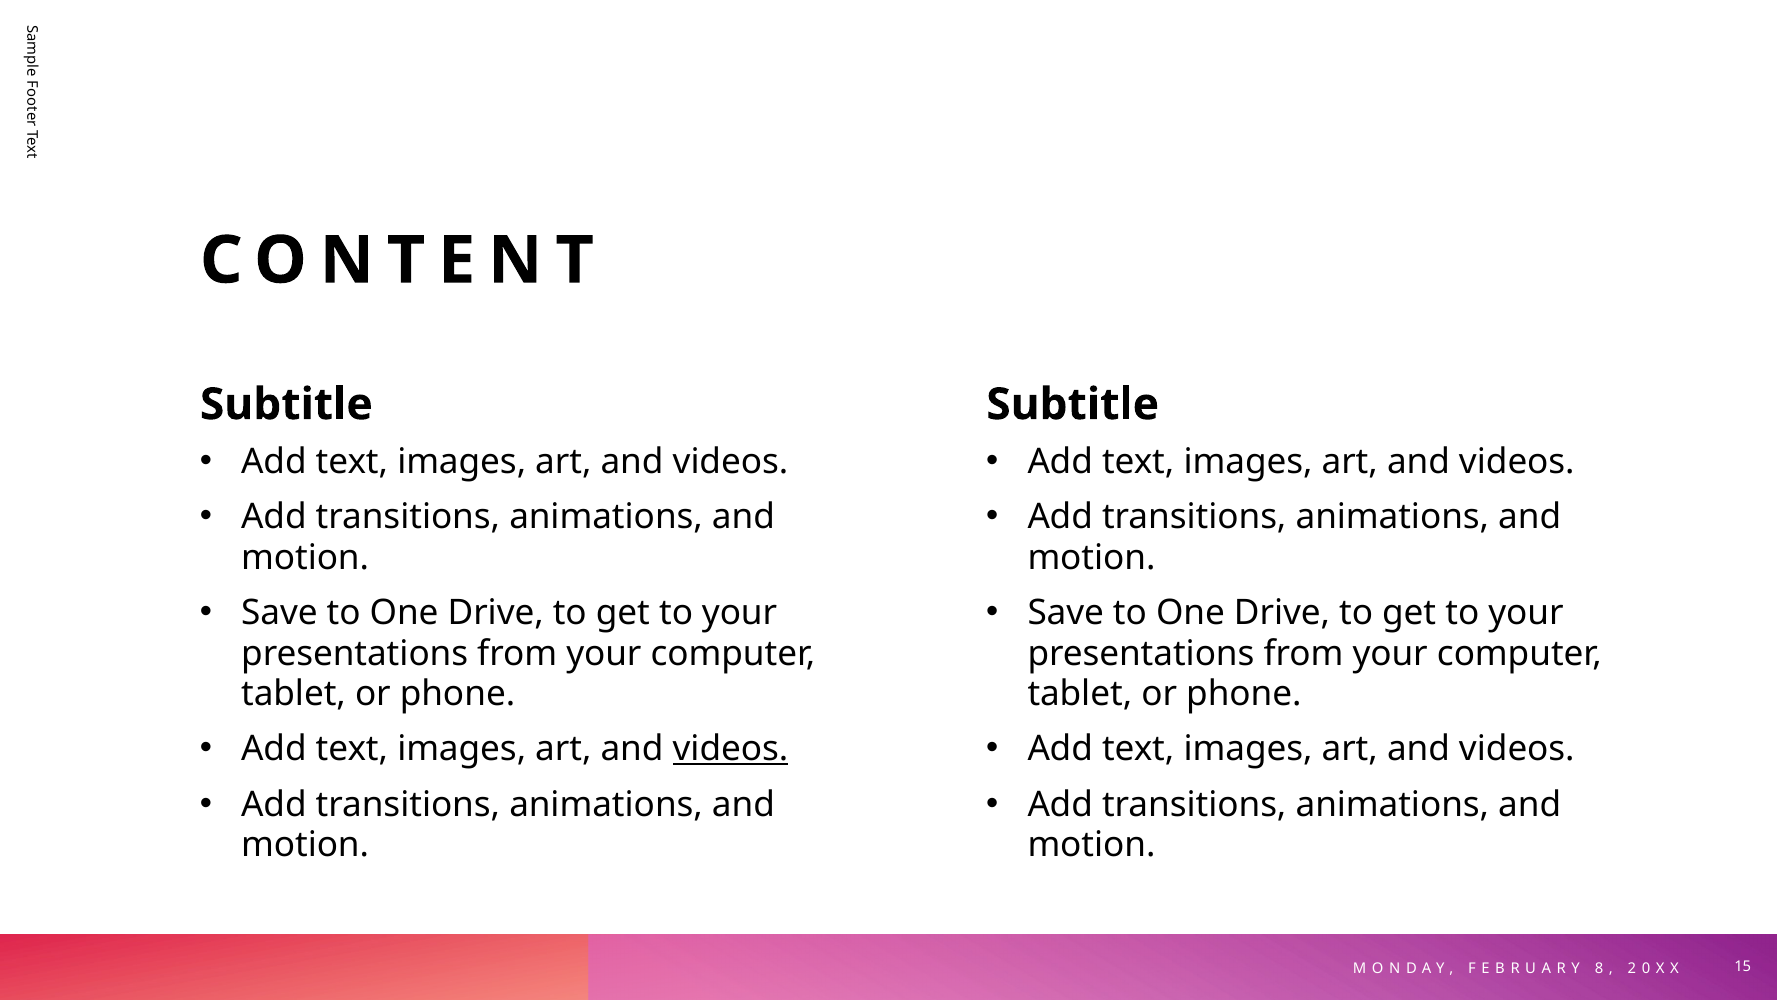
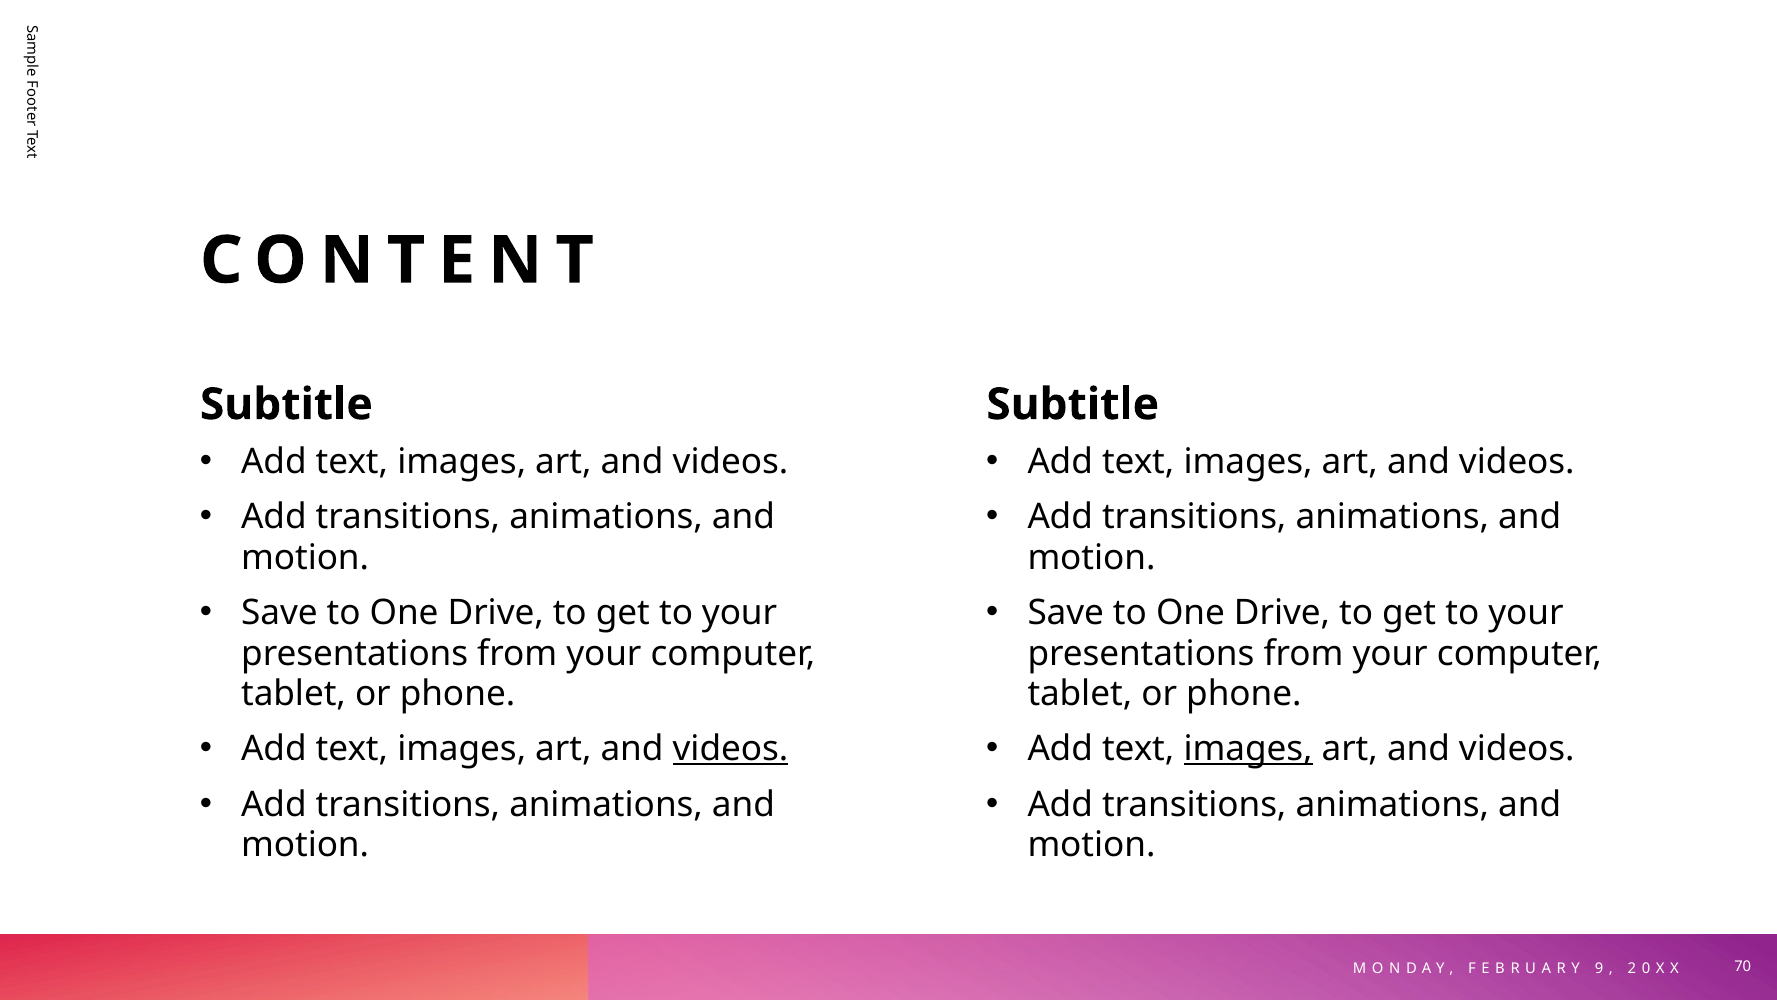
images at (1248, 749) underline: none -> present
8: 8 -> 9
15: 15 -> 70
